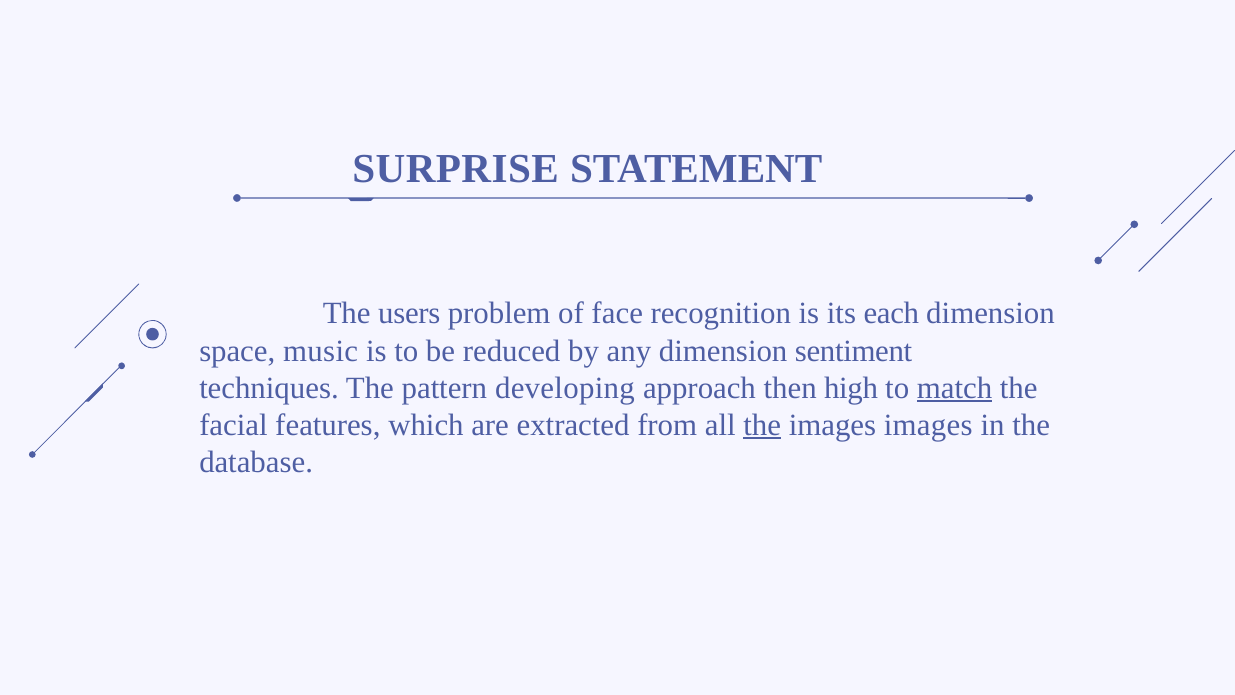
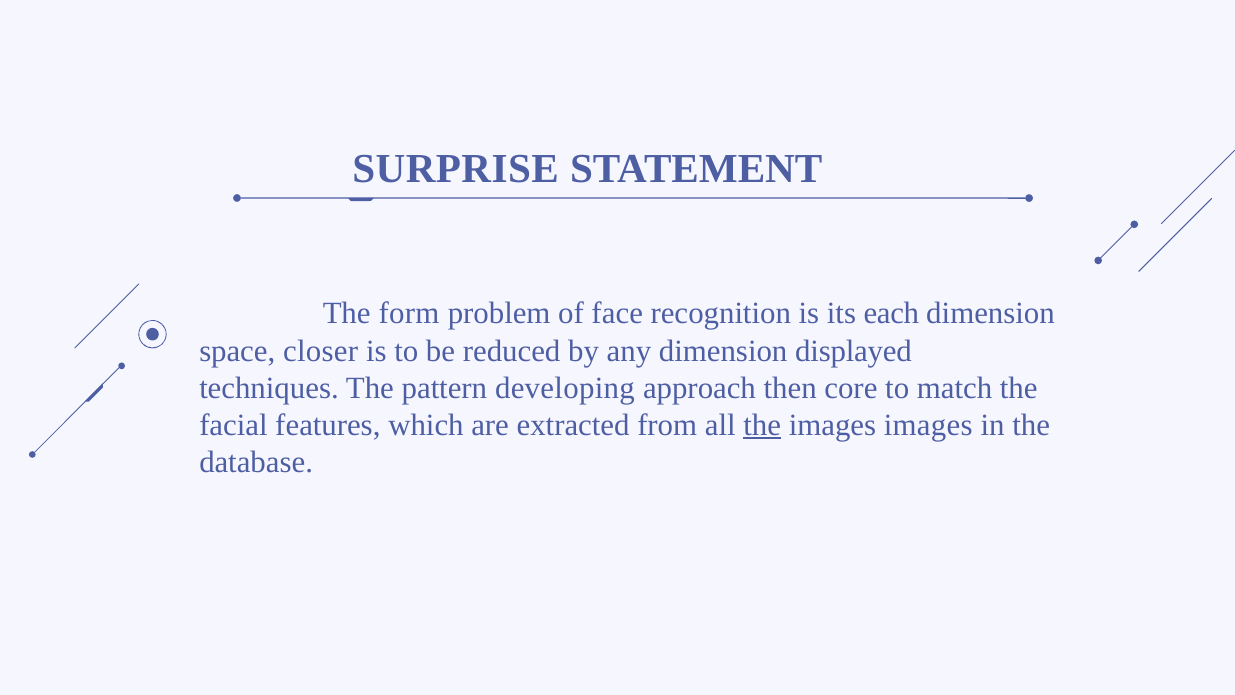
users: users -> form
music: music -> closer
sentiment: sentiment -> displayed
high: high -> core
match underline: present -> none
